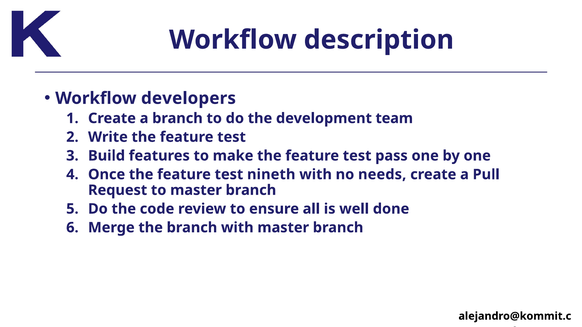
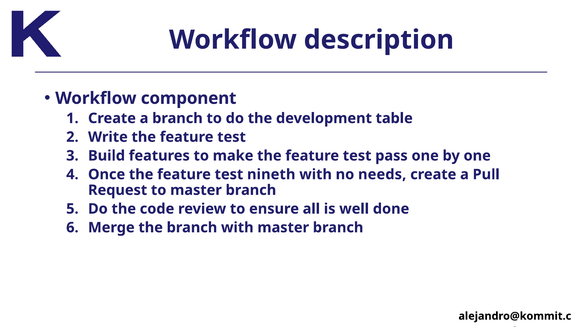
developers: developers -> component
team: team -> table
